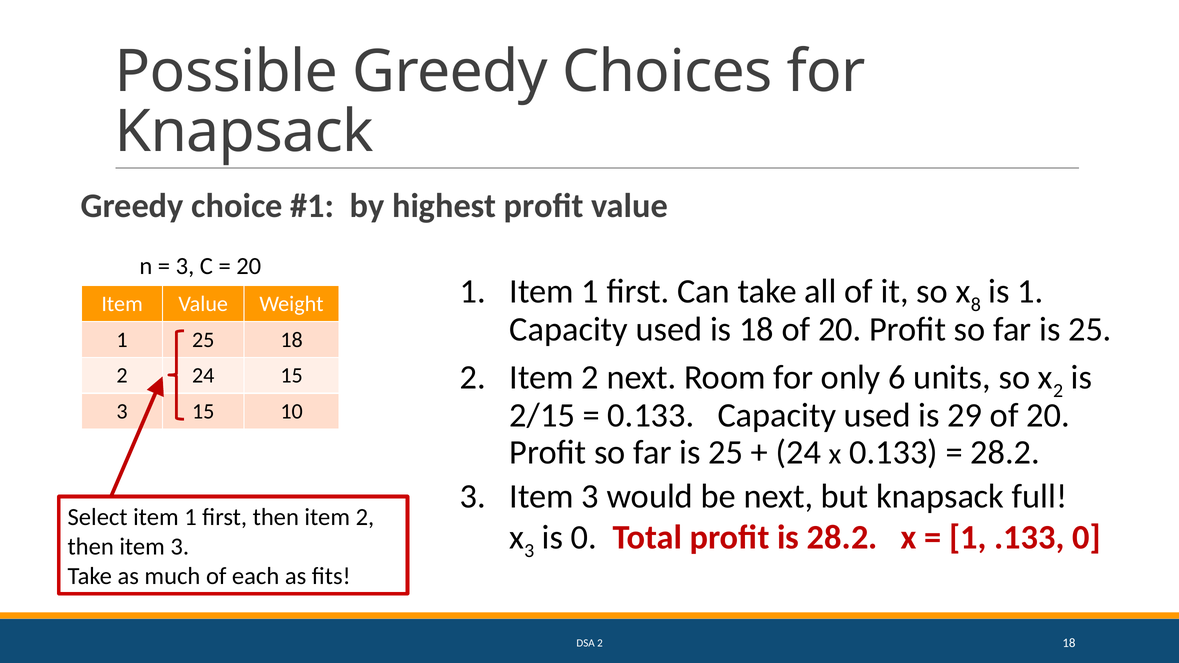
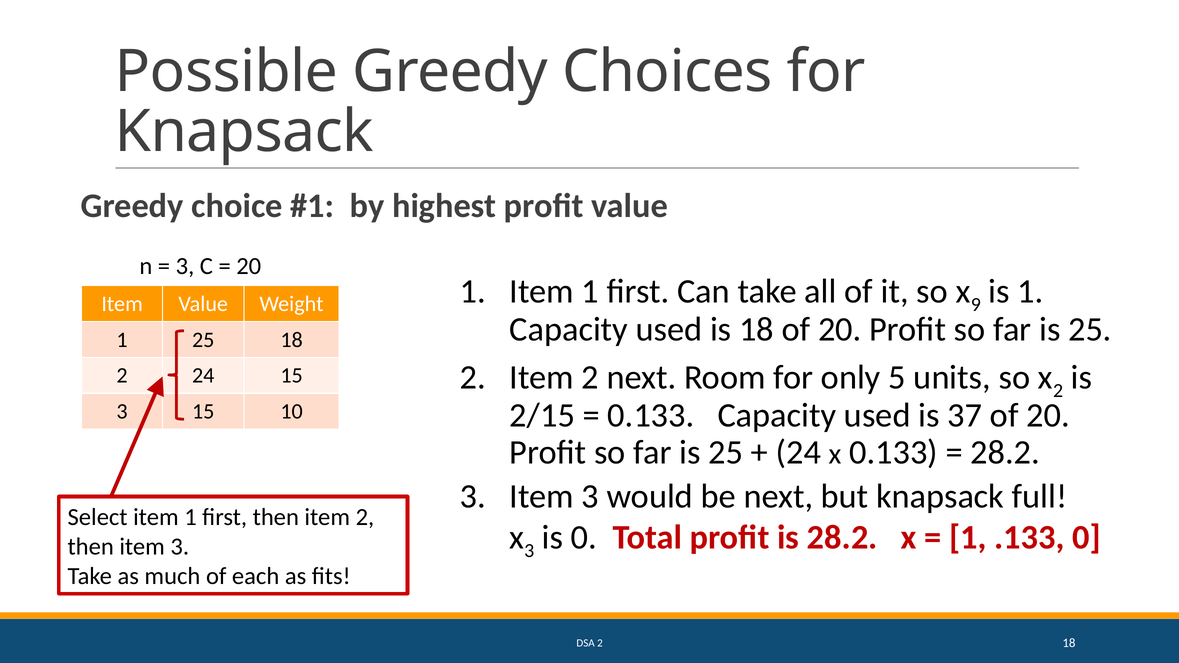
8: 8 -> 9
6: 6 -> 5
29: 29 -> 37
